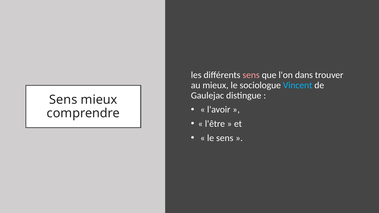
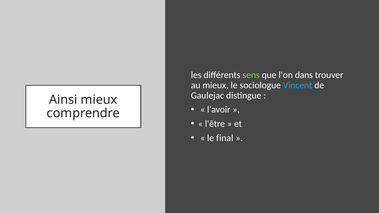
sens at (251, 75) colour: pink -> light green
Sens at (63, 100): Sens -> Ainsi
le sens: sens -> final
